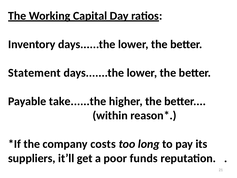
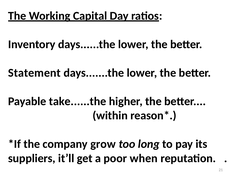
costs: costs -> grow
funds: funds -> when
